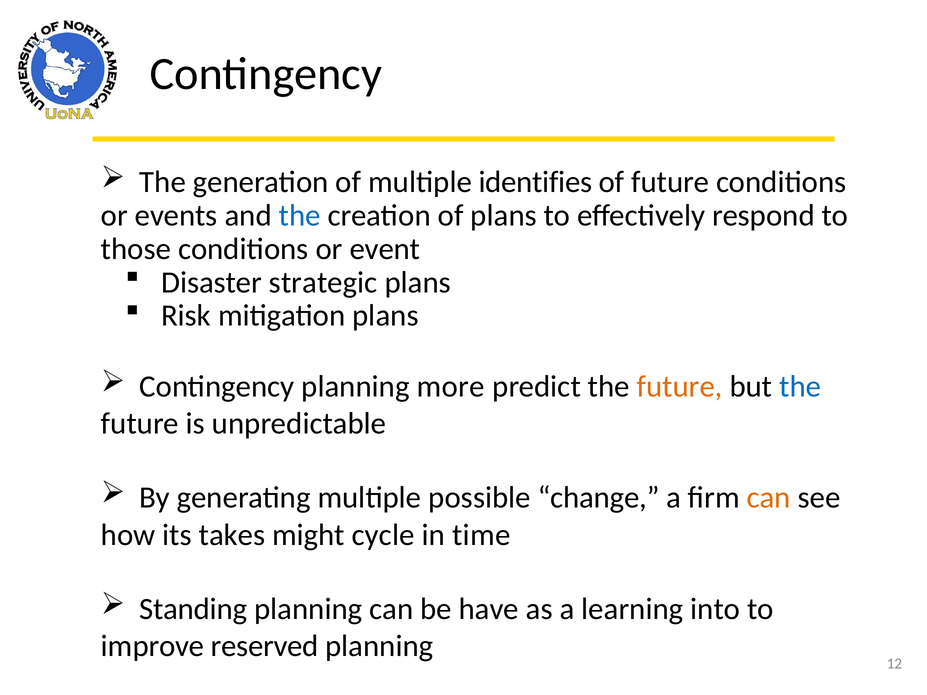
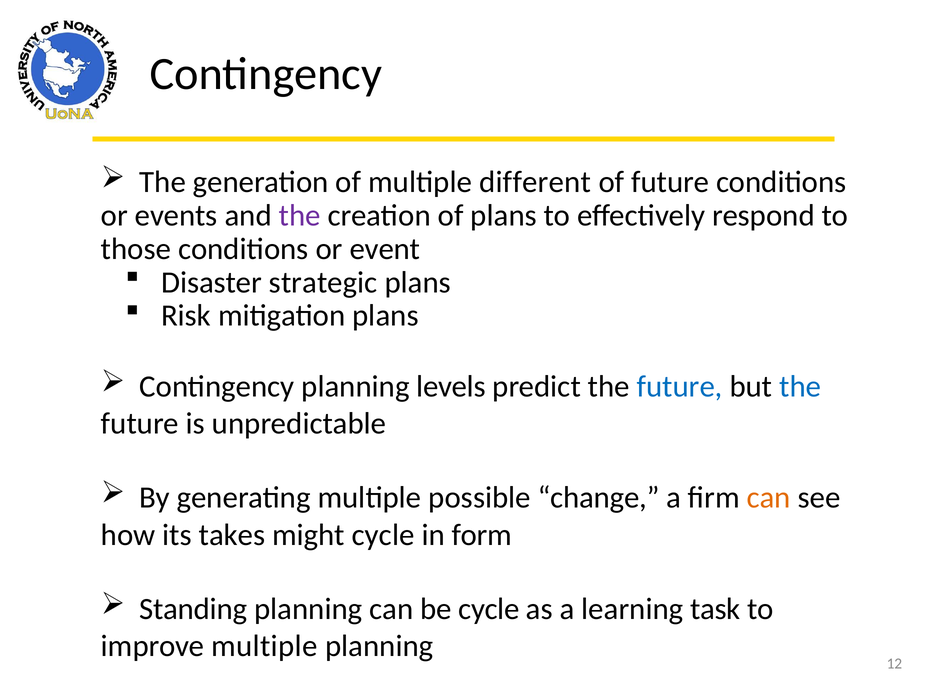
identifies: identifies -> different
the at (300, 216) colour: blue -> purple
more: more -> levels
future at (680, 387) colour: orange -> blue
time: time -> form
be have: have -> cycle
into: into -> task
improve reserved: reserved -> multiple
